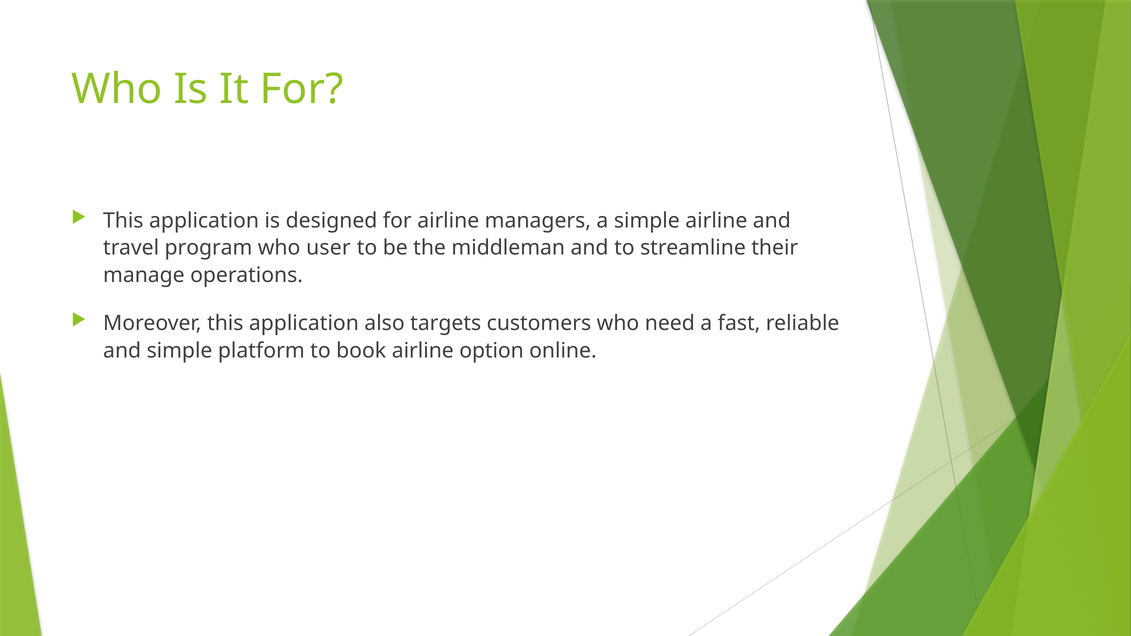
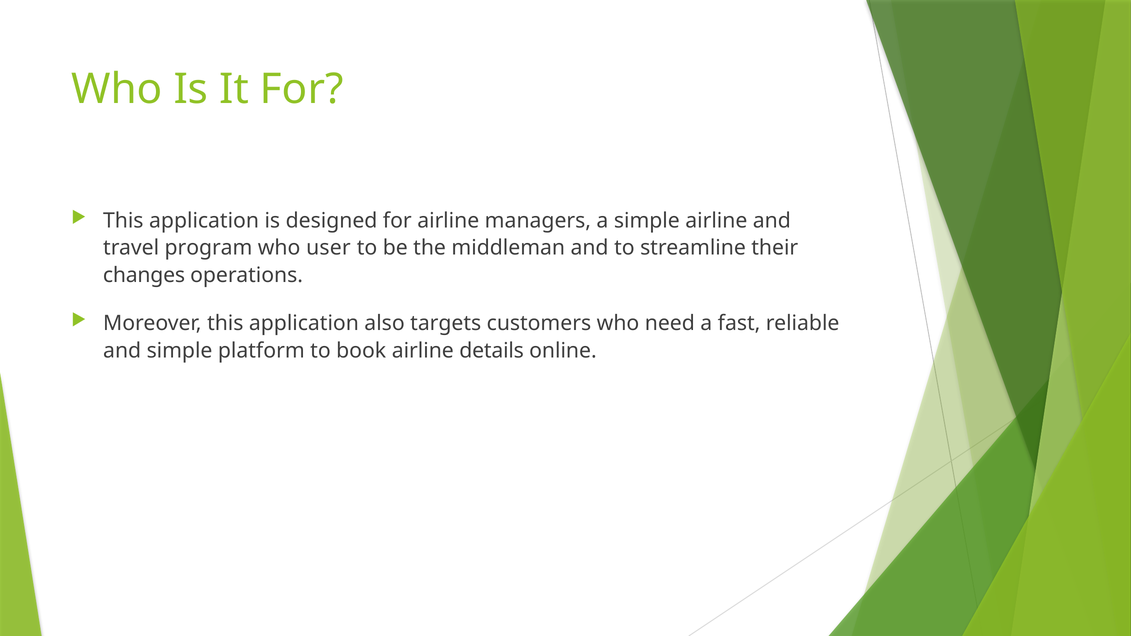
manage: manage -> changes
option: option -> details
